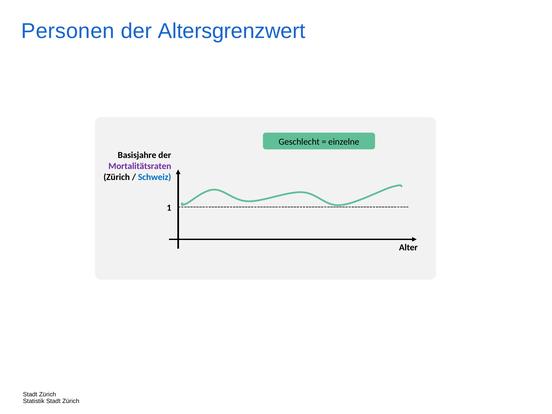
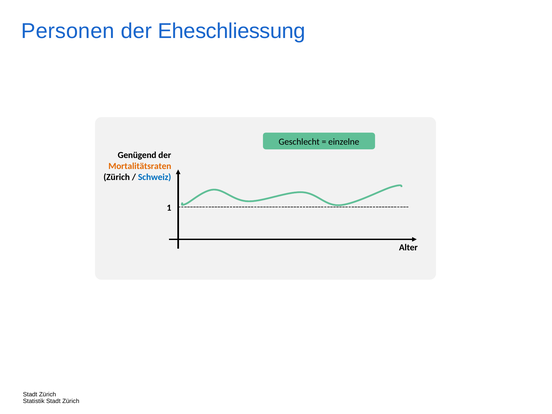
Altersgrenzwert: Altersgrenzwert -> Eheschliessung
Basisjahre: Basisjahre -> Genügend
Mortalitätsraten colour: purple -> orange
